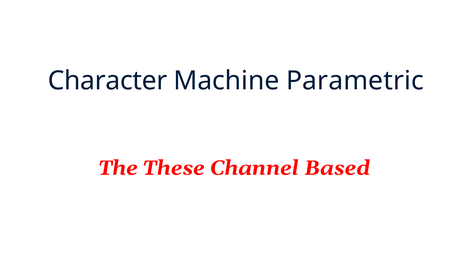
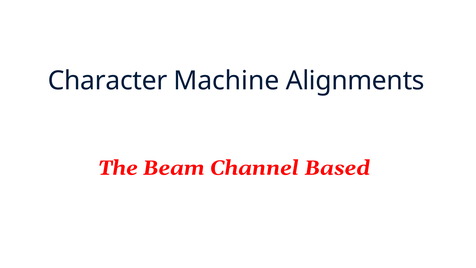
Parametric: Parametric -> Alignments
These: These -> Beam
